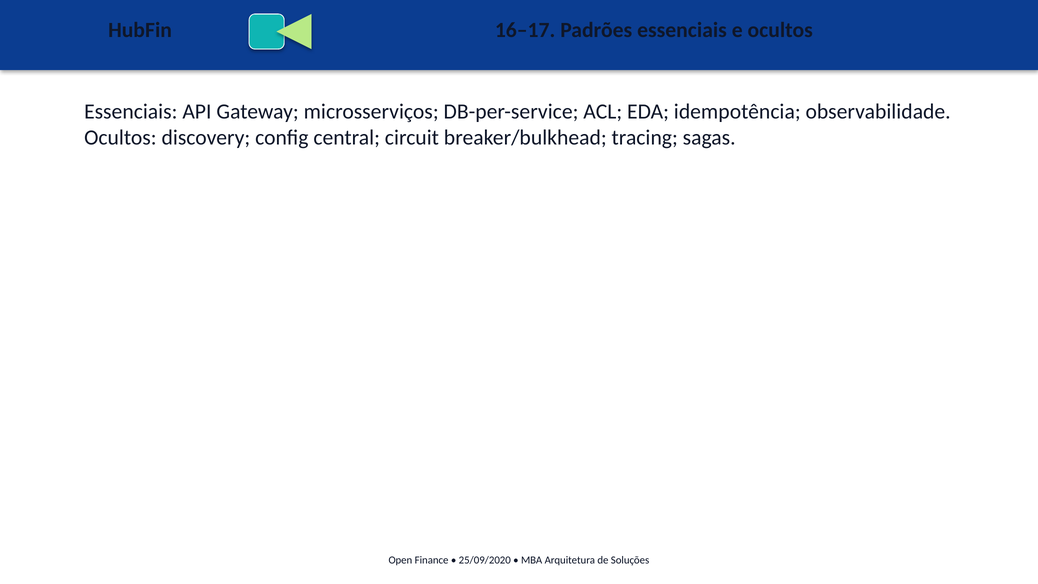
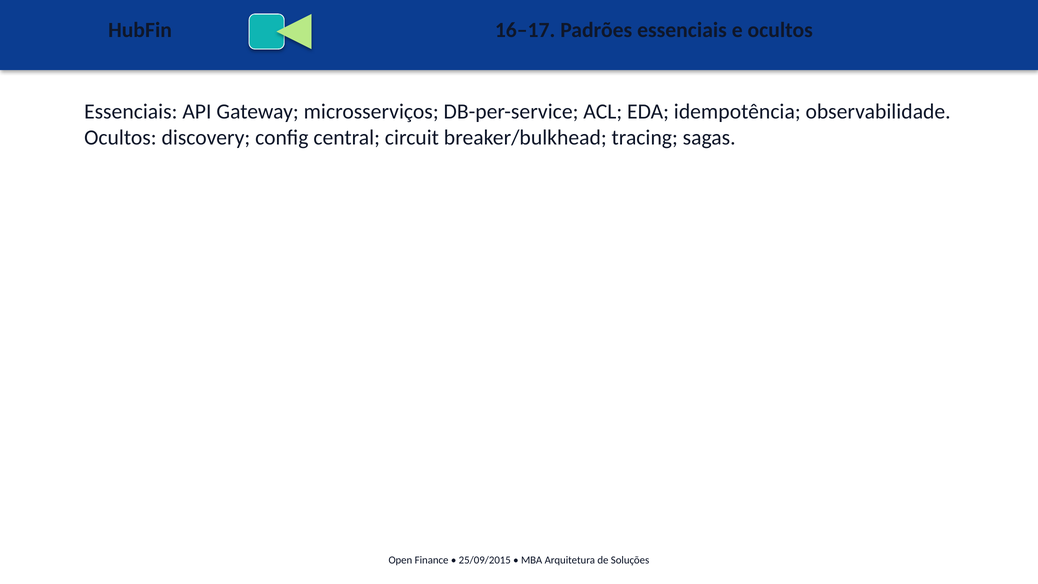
25/09/2020: 25/09/2020 -> 25/09/2015
